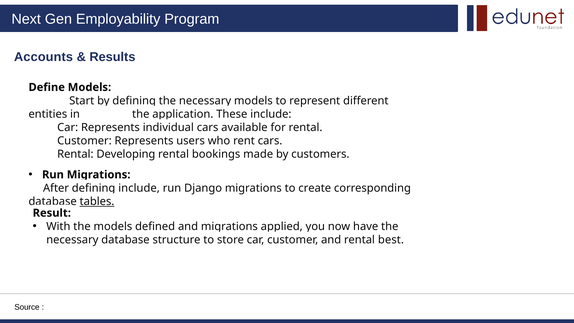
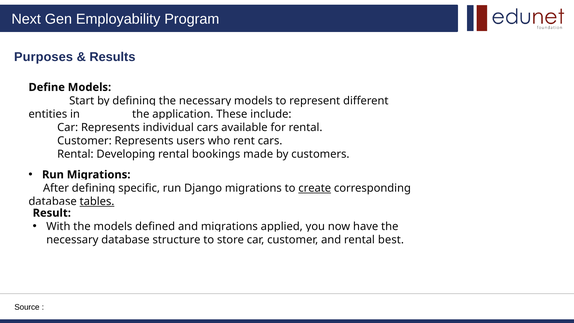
Accounts: Accounts -> Purposes
include at (139, 188): include -> specific
create underline: none -> present
